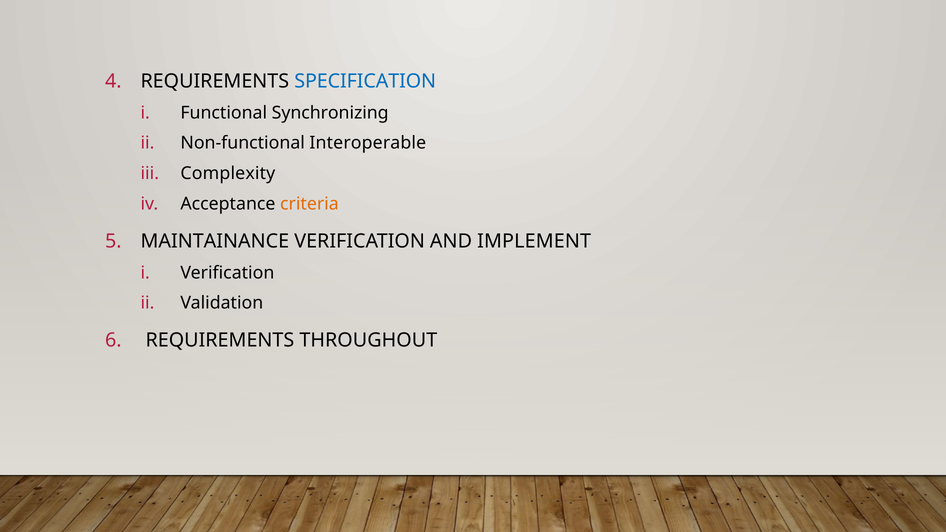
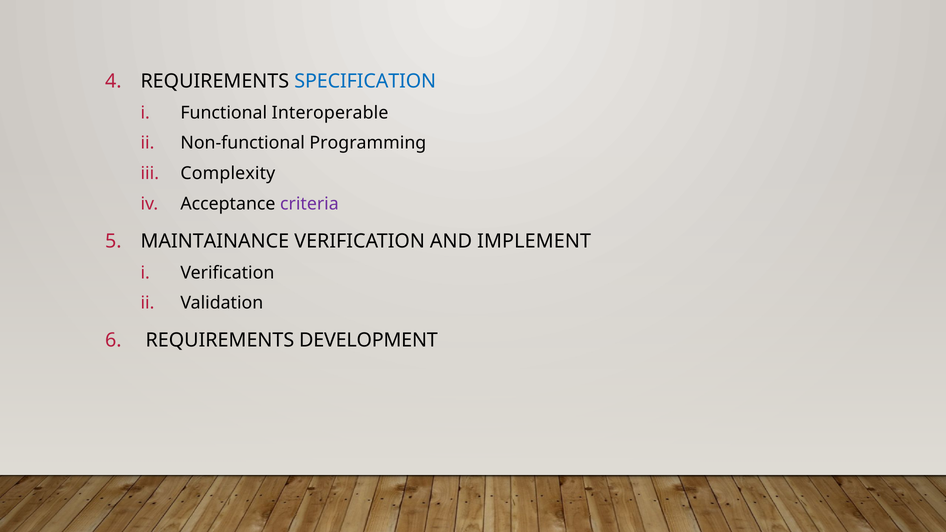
Synchronizing: Synchronizing -> Interoperable
Interoperable: Interoperable -> Programming
criteria colour: orange -> purple
THROUGHOUT: THROUGHOUT -> DEVELOPMENT
